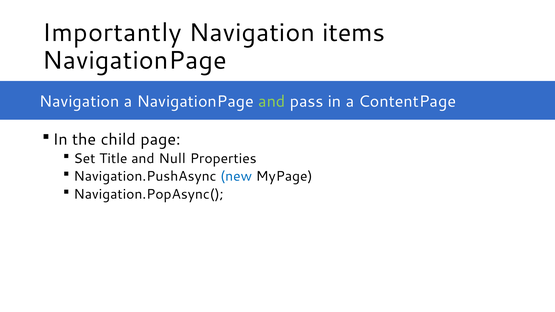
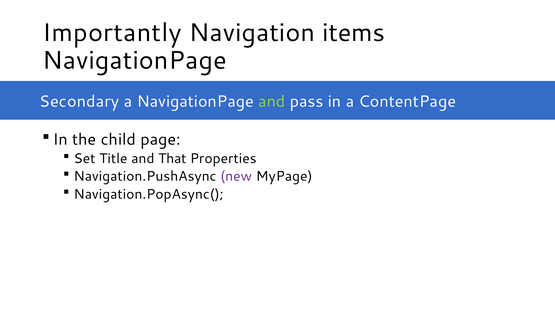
Navigation at (79, 101): Navigation -> Secondary
Null: Null -> That
new colour: blue -> purple
